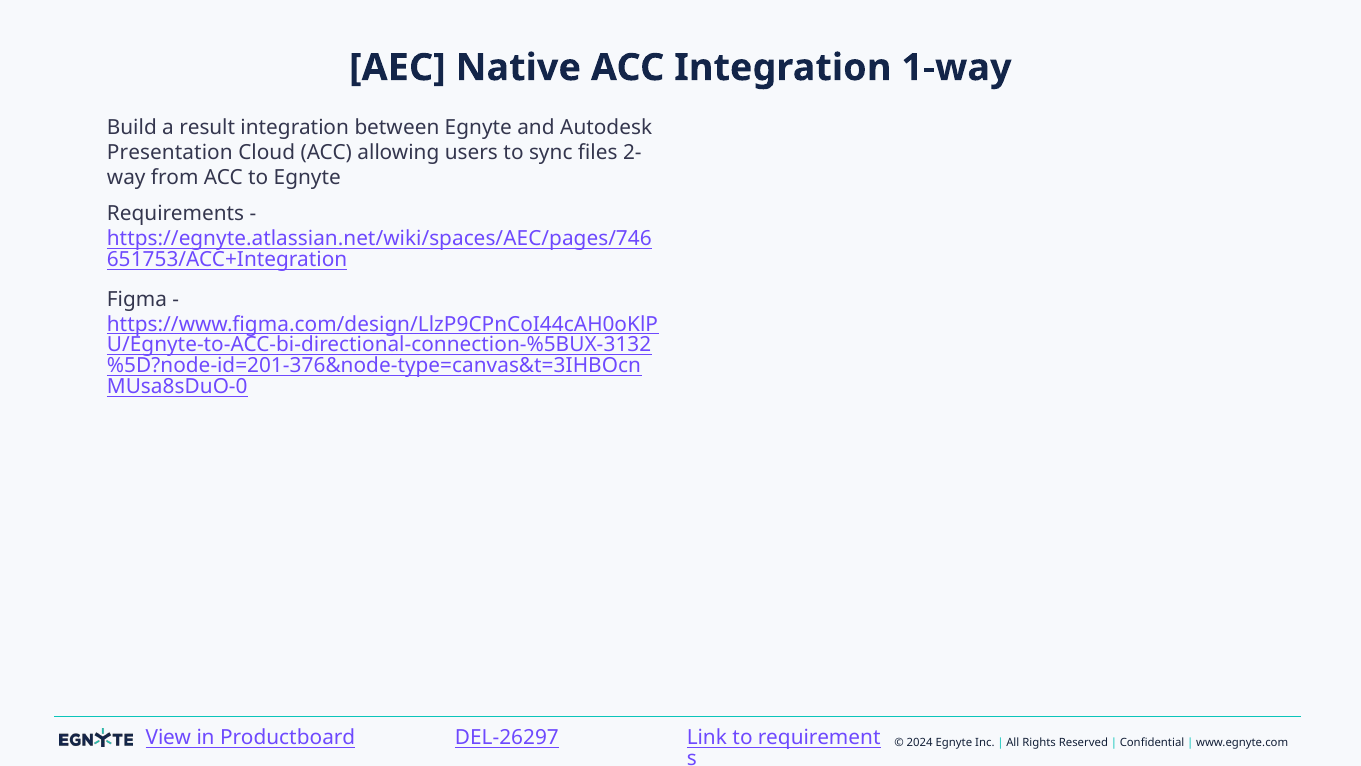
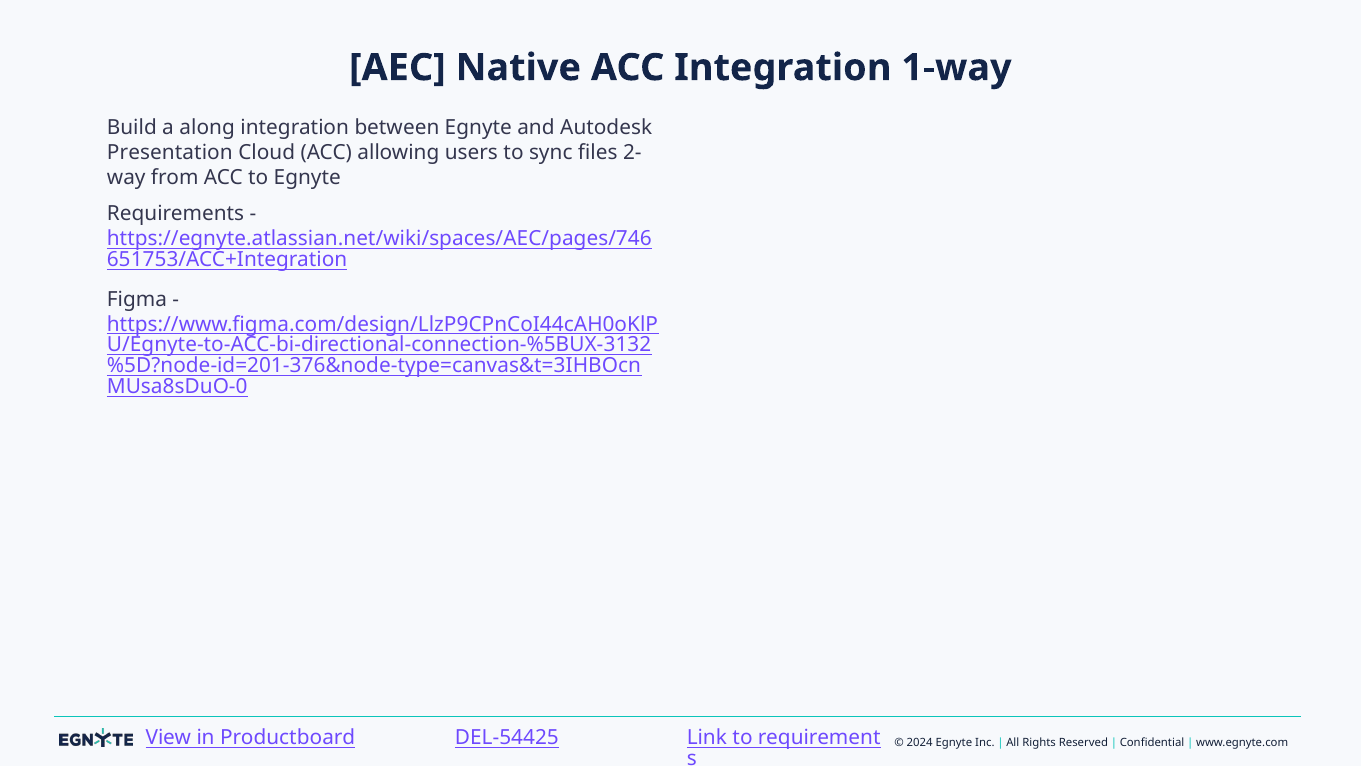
result: result -> along
DEL-26297: DEL-26297 -> DEL-54425
